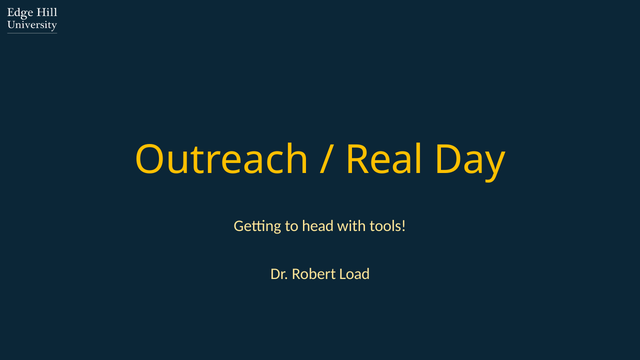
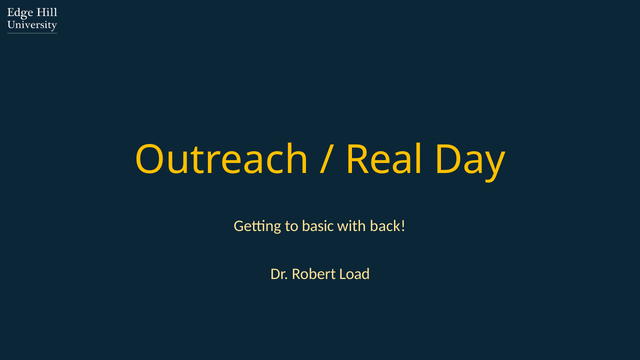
head: head -> basic
tools: tools -> back
